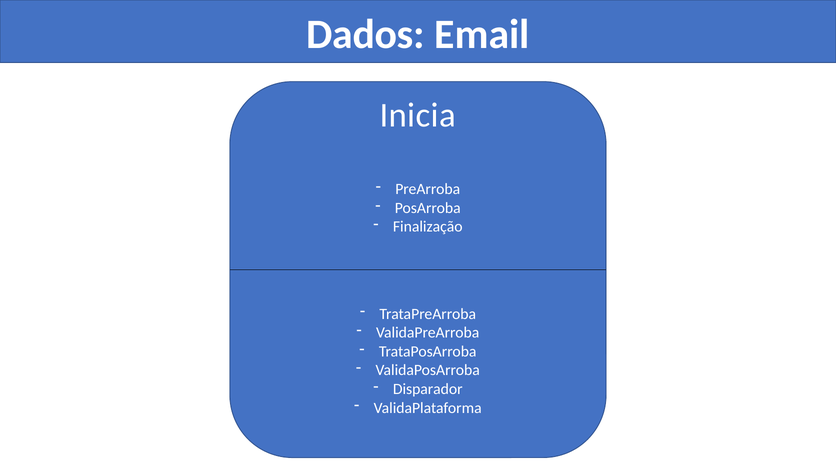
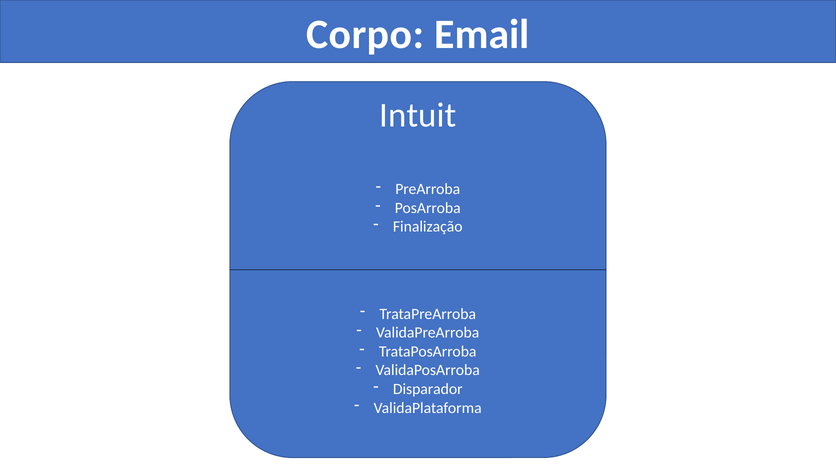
Dados: Dados -> Corpo
Inicia: Inicia -> Intuit
